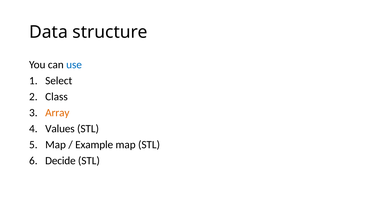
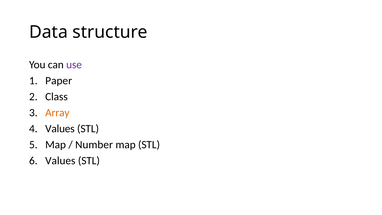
use colour: blue -> purple
Select: Select -> Paper
Example: Example -> Number
Decide at (60, 161): Decide -> Values
